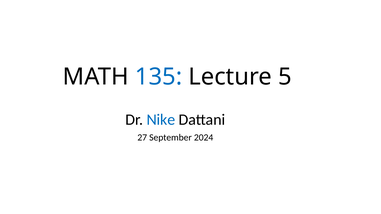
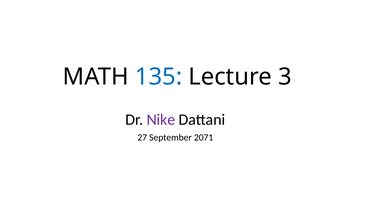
5: 5 -> 3
Nike colour: blue -> purple
2024: 2024 -> 2071
